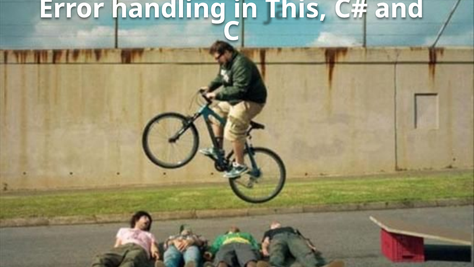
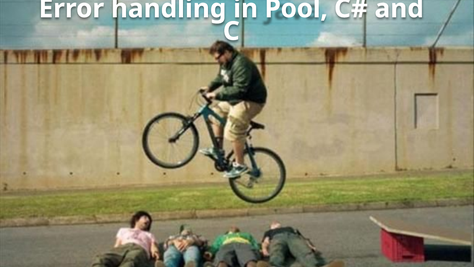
This: This -> Pool
